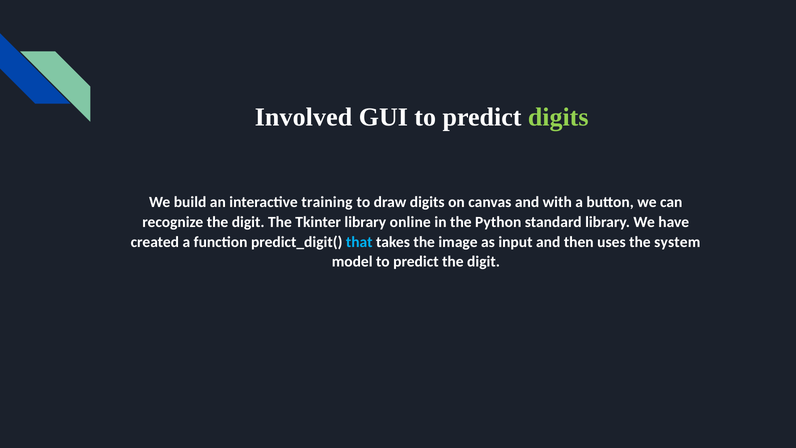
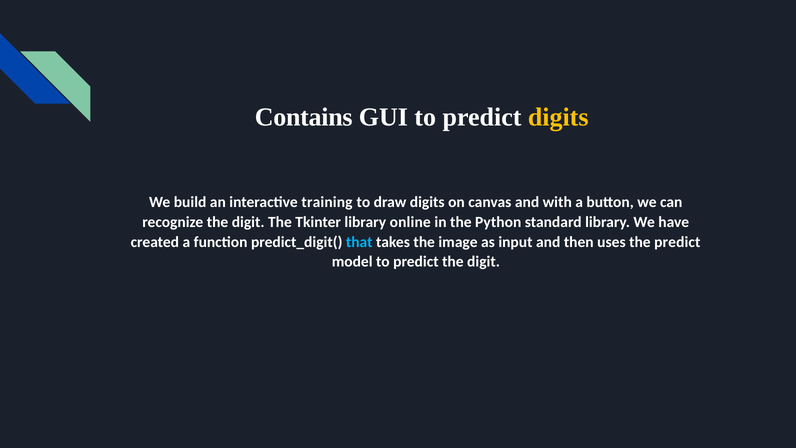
Involved: Involved -> Contains
digits at (558, 117) colour: light green -> yellow
the system: system -> predict
